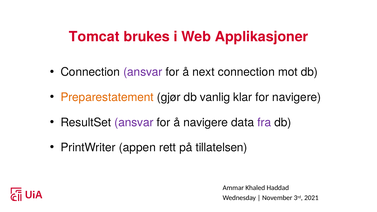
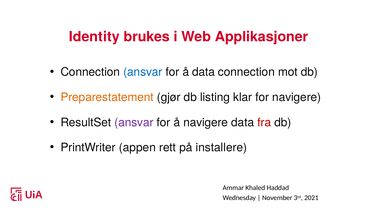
Tomcat: Tomcat -> Identity
ansvar at (143, 72) colour: purple -> blue
å next: next -> data
vanlig: vanlig -> listing
fra colour: purple -> red
tillatelsen: tillatelsen -> installere
